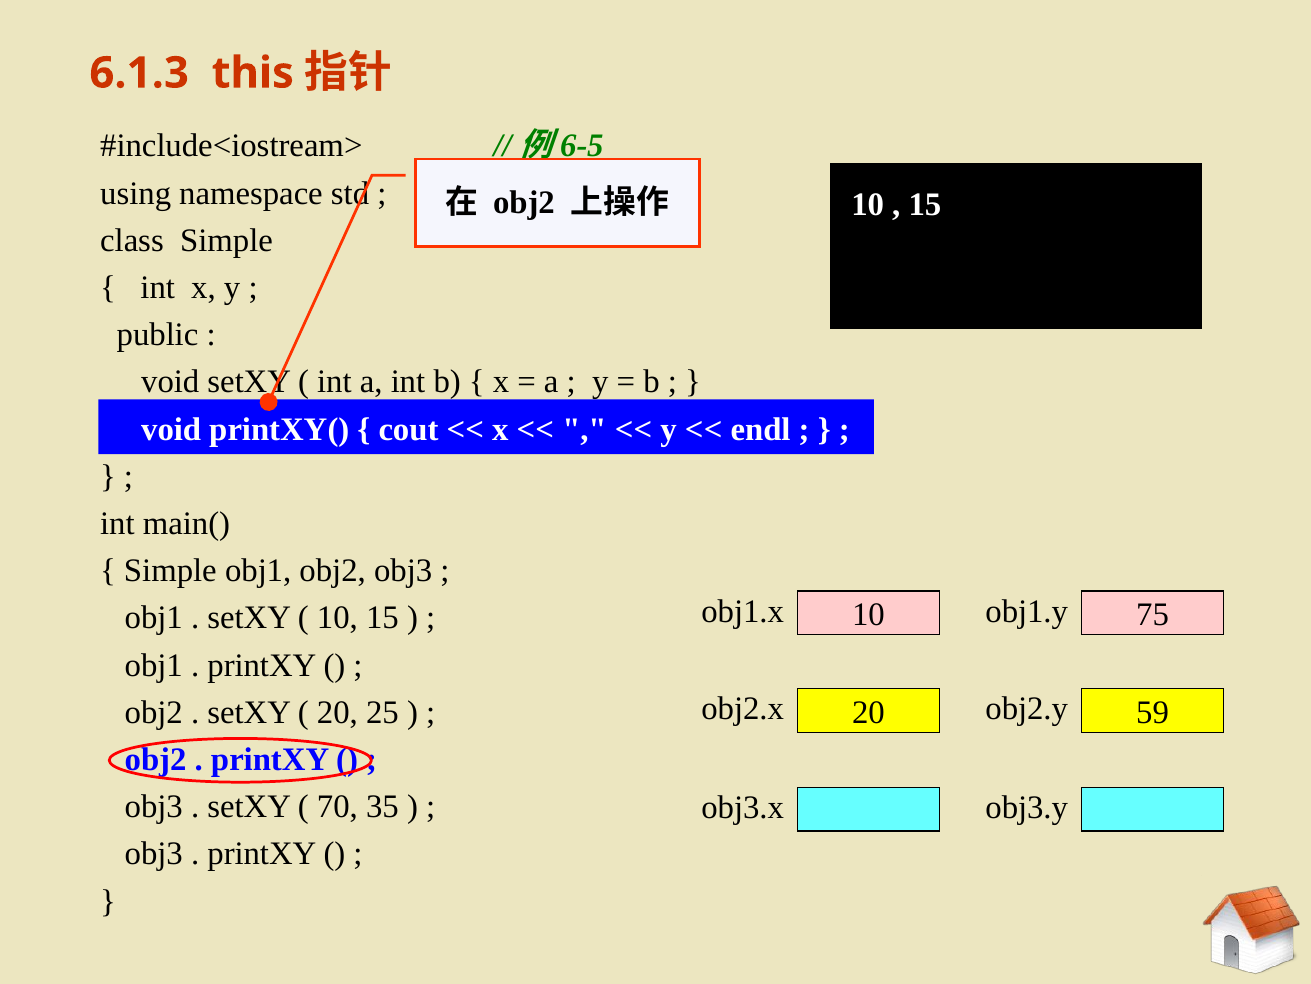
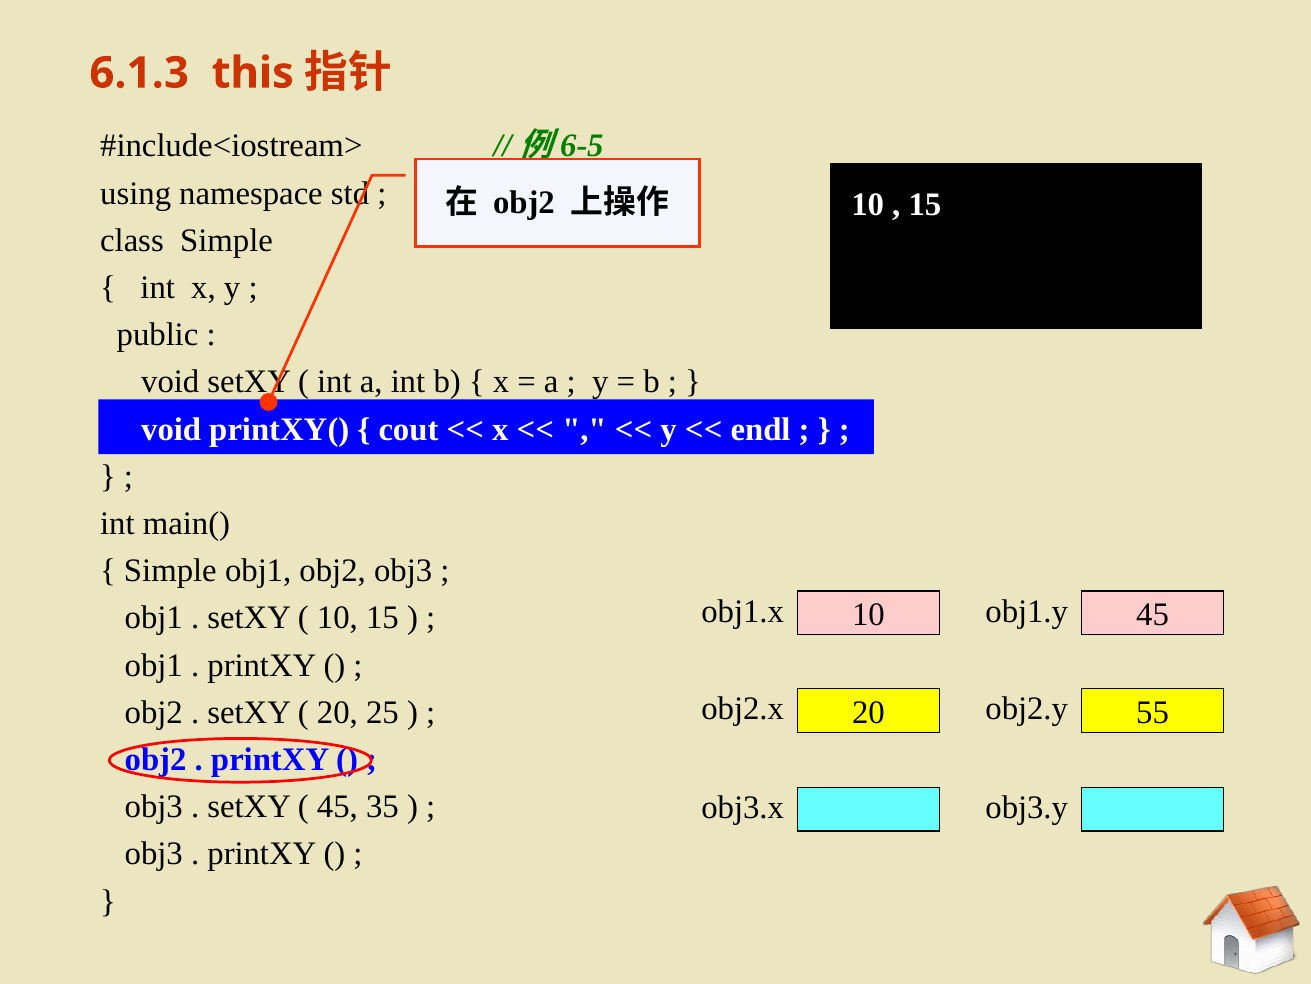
10 75: 75 -> 45
59: 59 -> 55
70 at (337, 806): 70 -> 45
